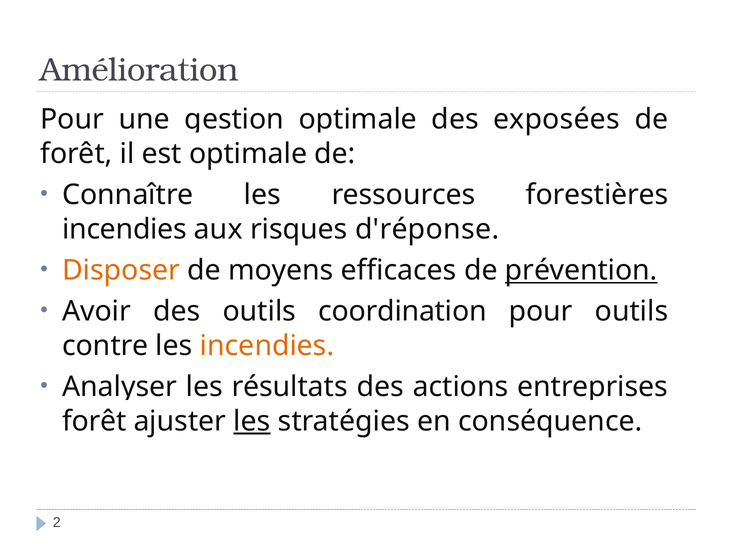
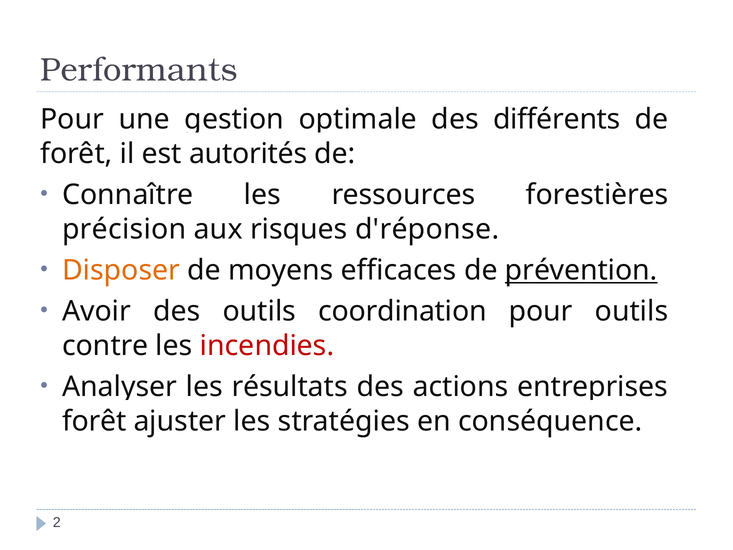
Amélioration: Amélioration -> Performants
exposées: exposées -> différents
est optimale: optimale -> autorités
incendies at (125, 229): incendies -> précision
incendies at (267, 346) colour: orange -> red
les at (252, 421) underline: present -> none
